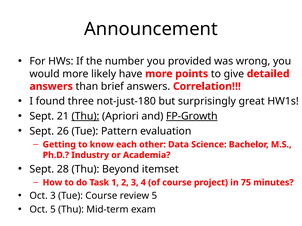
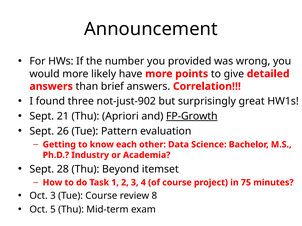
not-just-180: not-just-180 -> not-just-902
Thu at (85, 116) underline: present -> none
review 5: 5 -> 8
